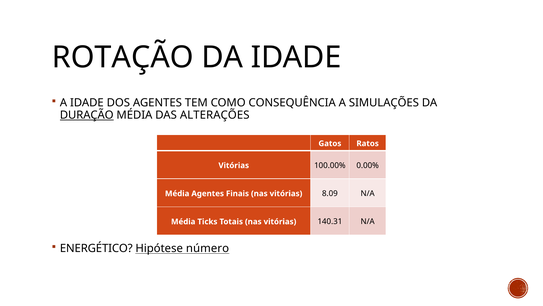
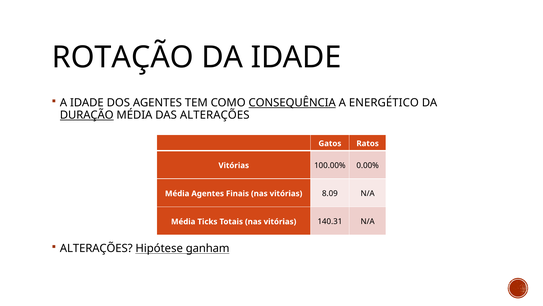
CONSEQUÊNCIA underline: none -> present
SIMULAÇÕES: SIMULAÇÕES -> ENERGÉTICO
ENERGÉTICO at (96, 248): ENERGÉTICO -> ALTERAÇÕES
número: número -> ganham
